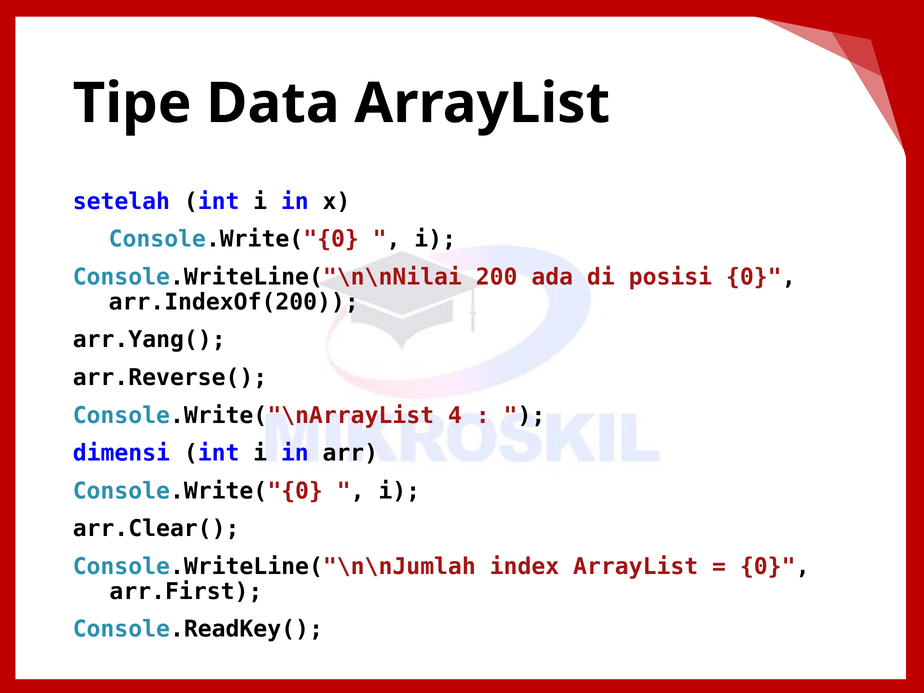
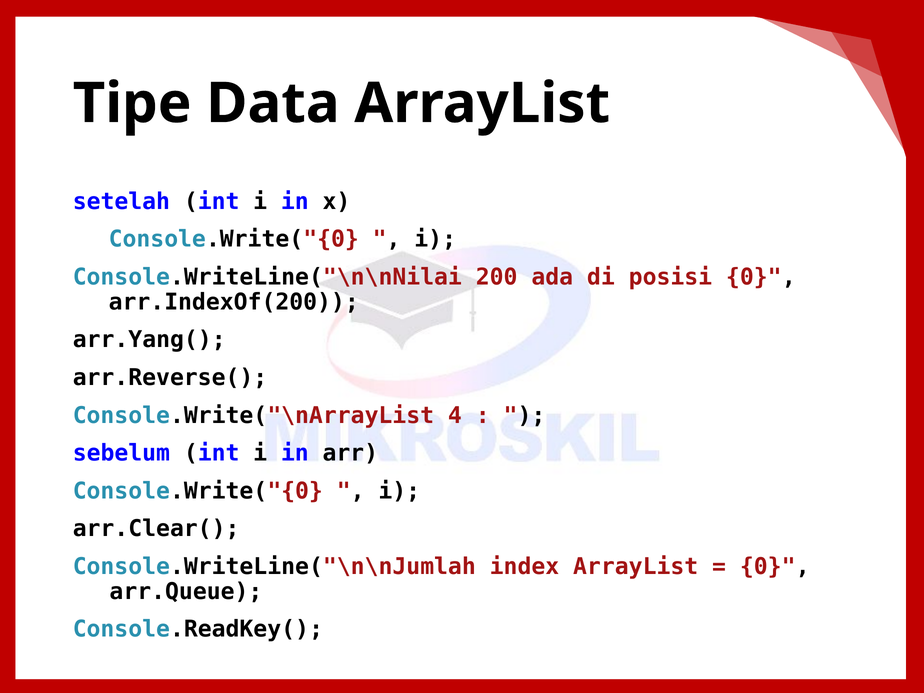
dimensi: dimensi -> sebelum
arr.First: arr.First -> arr.Queue
